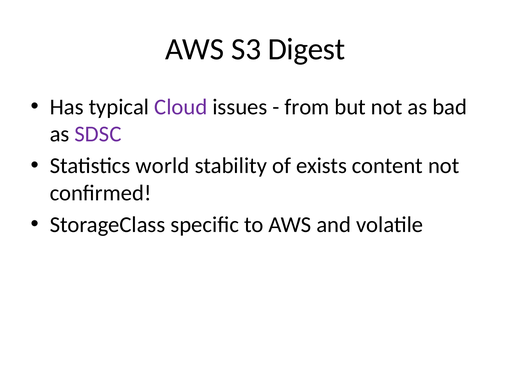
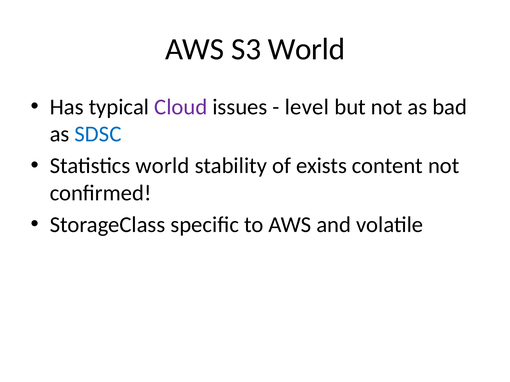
S3 Digest: Digest -> World
from: from -> level
SDSC colour: purple -> blue
